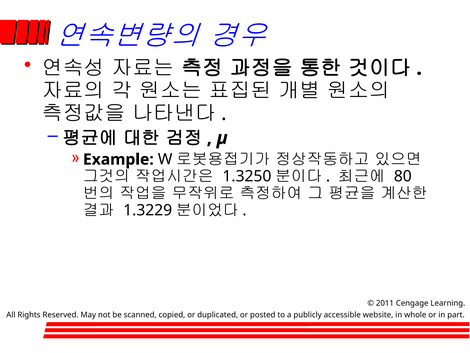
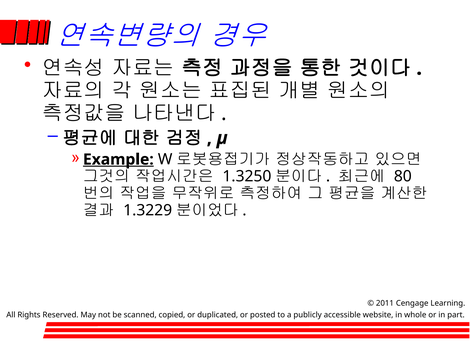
Example underline: none -> present
